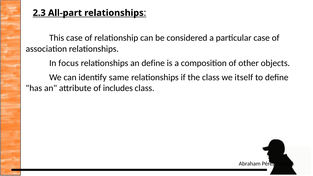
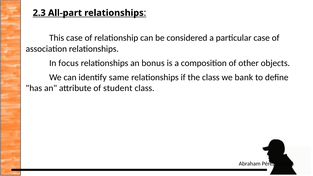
an define: define -> bonus
itself: itself -> bank
includes: includes -> student
